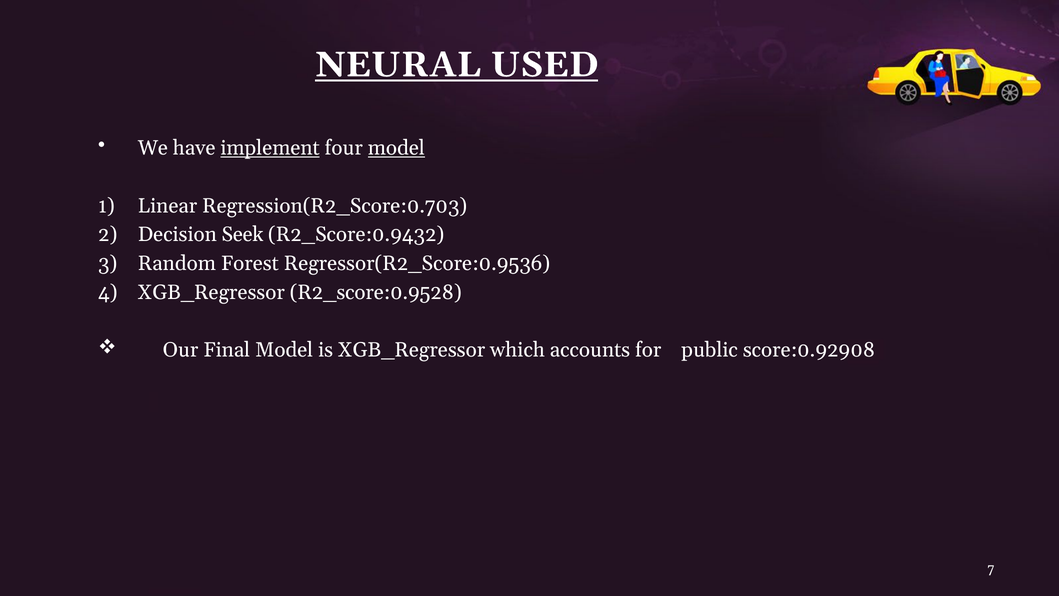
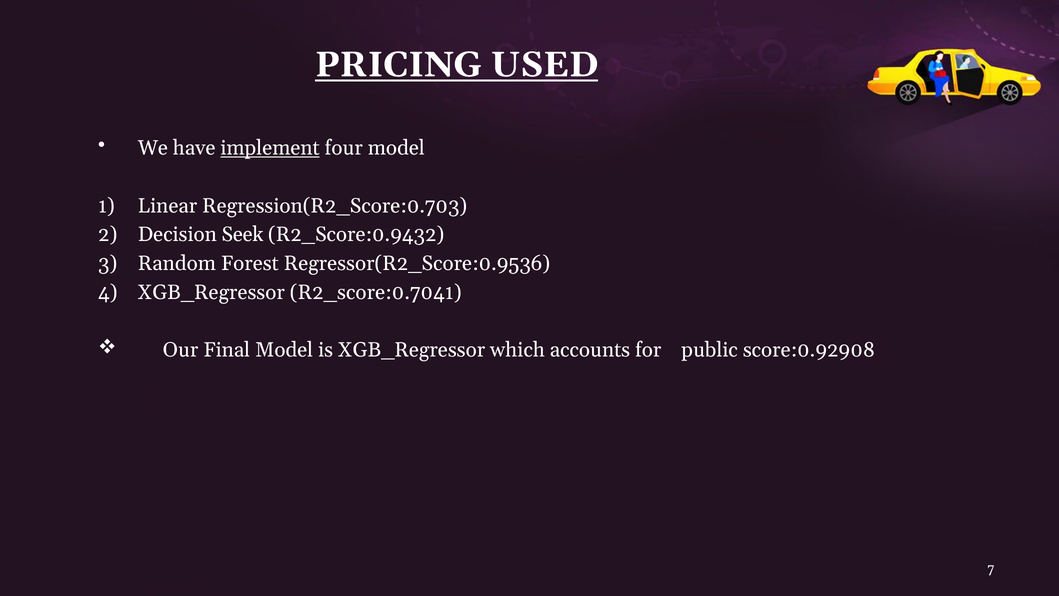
NEURAL: NEURAL -> PRICING
model at (396, 148) underline: present -> none
R2_score:0.9528: R2_score:0.9528 -> R2_score:0.7041
